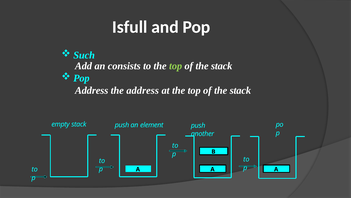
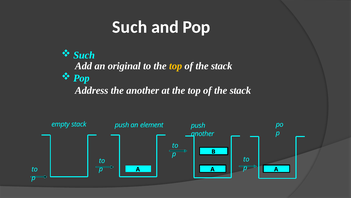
Isfull at (130, 27): Isfull -> Such
consists: consists -> original
top at (176, 66) colour: light green -> yellow
the address: address -> another
